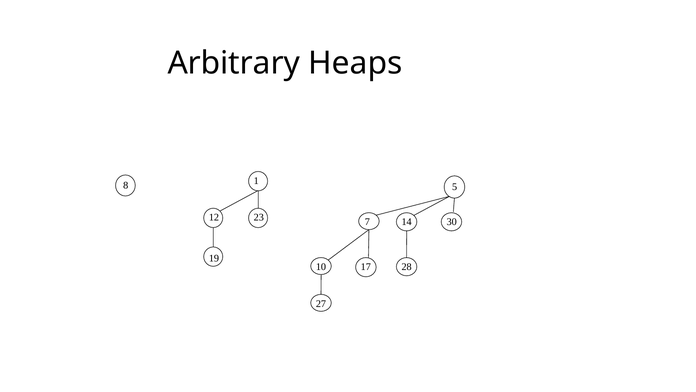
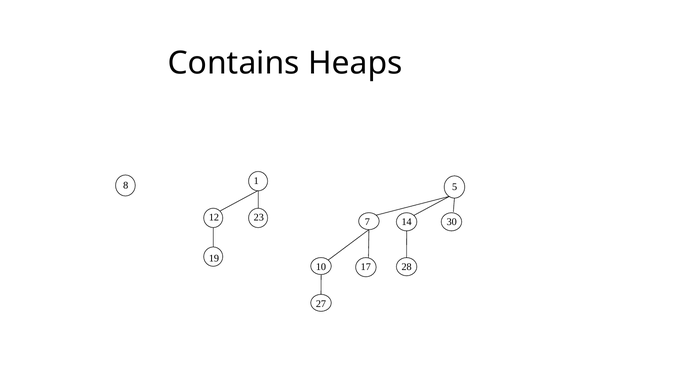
Arbitrary: Arbitrary -> Contains
